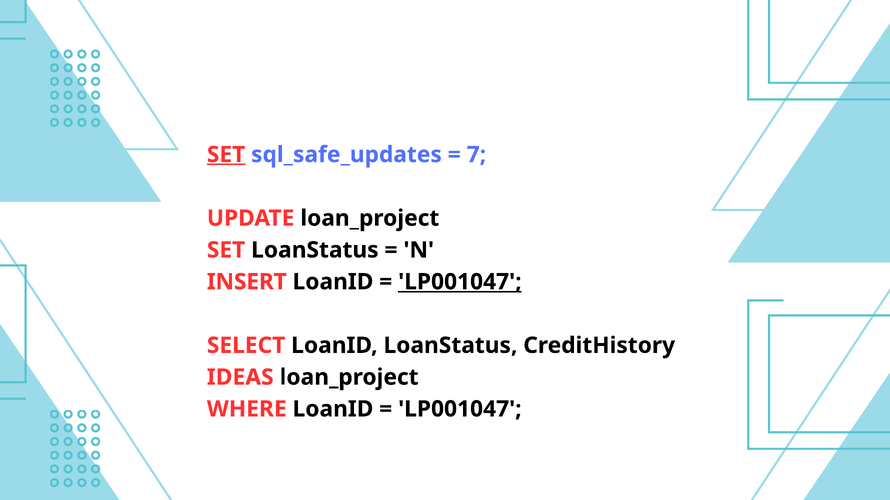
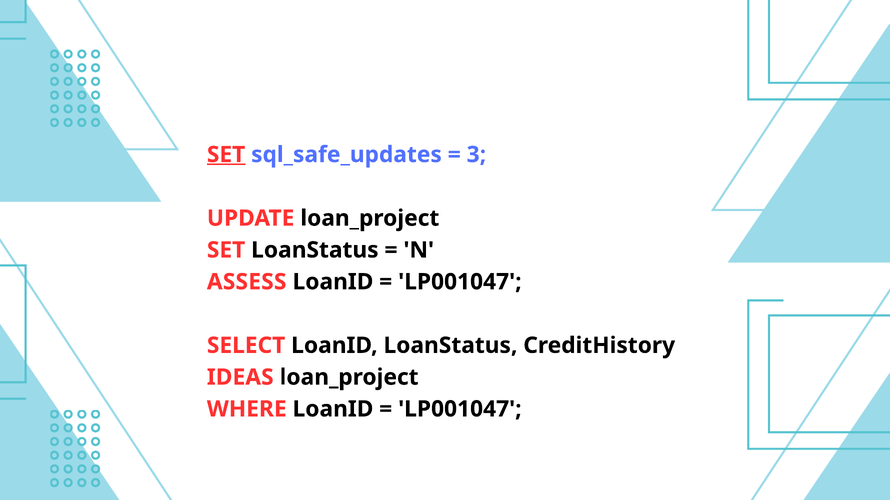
7: 7 -> 3
INSERT: INSERT -> ASSESS
LP001047 at (460, 282) underline: present -> none
